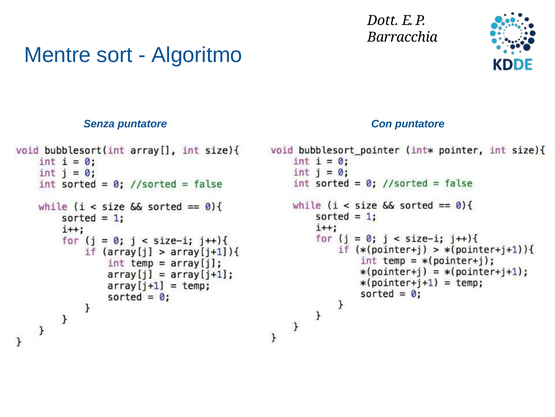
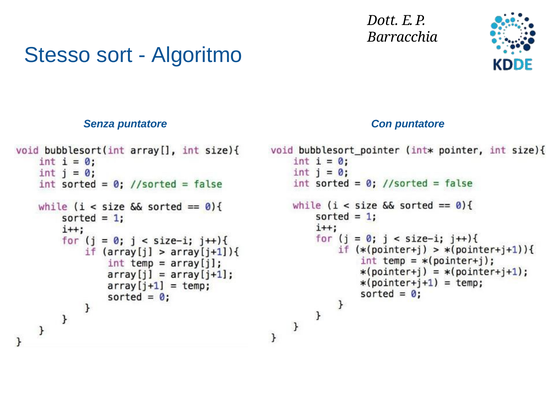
Mentre: Mentre -> Stesso
